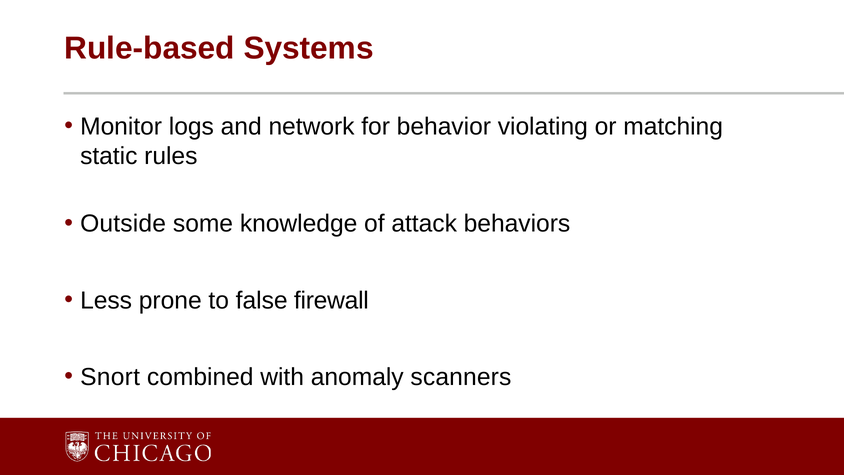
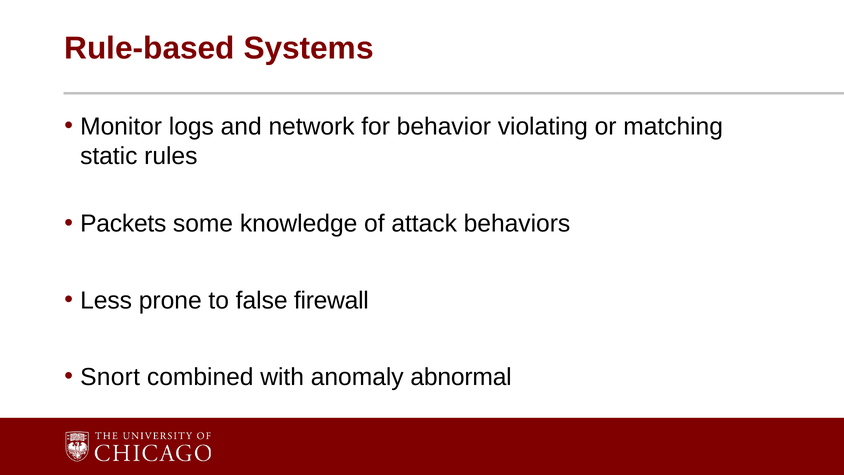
Outside: Outside -> Packets
scanners: scanners -> abnormal
